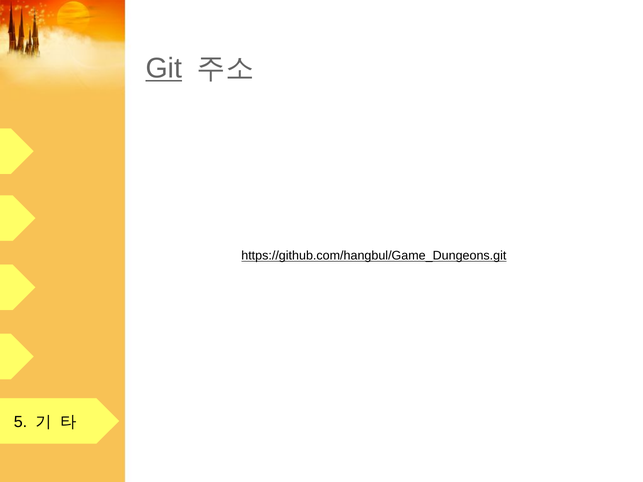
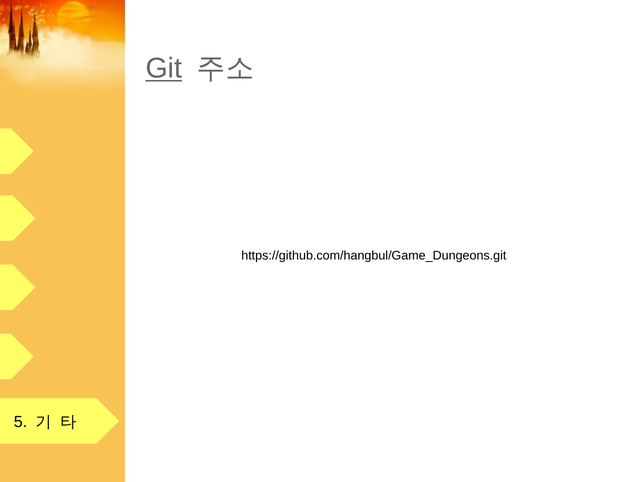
https://github.com/hangbul/Game_Dungeons.git underline: present -> none
